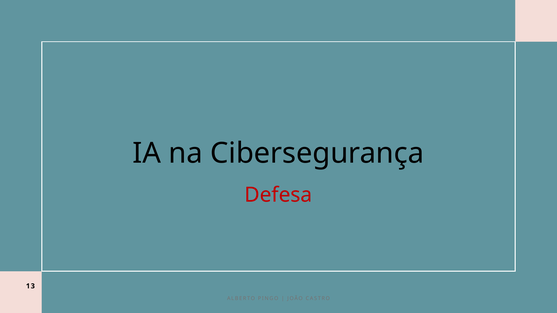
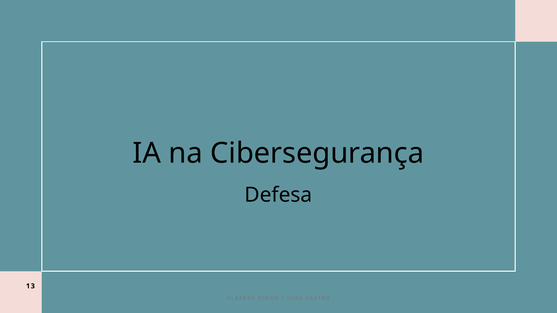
Defesa colour: red -> black
